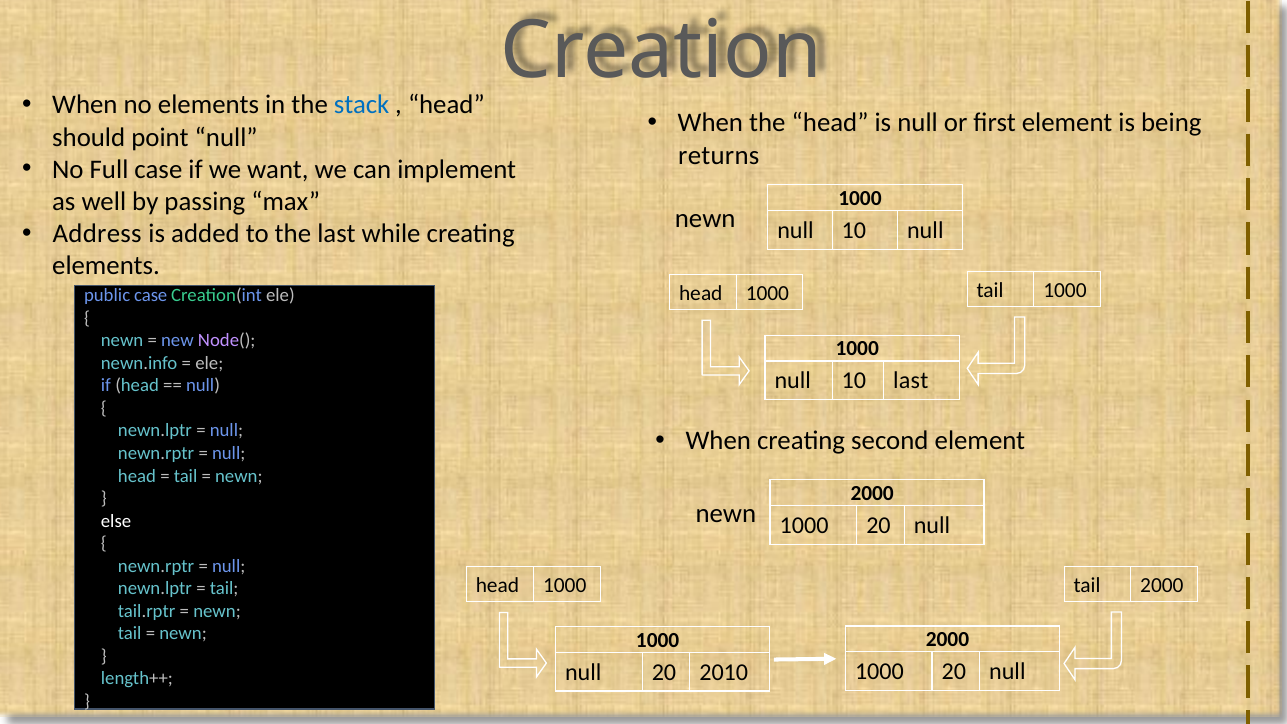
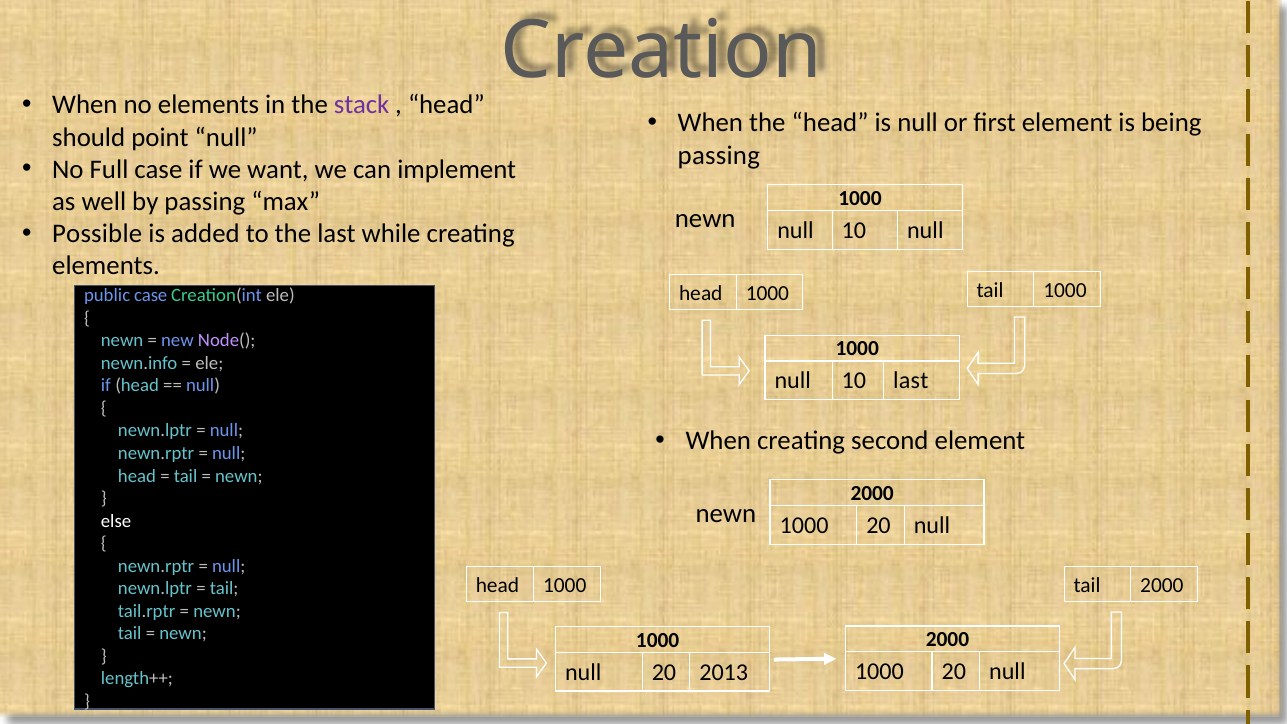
stack colour: blue -> purple
returns at (719, 155): returns -> passing
Address: Address -> Possible
2010: 2010 -> 2013
